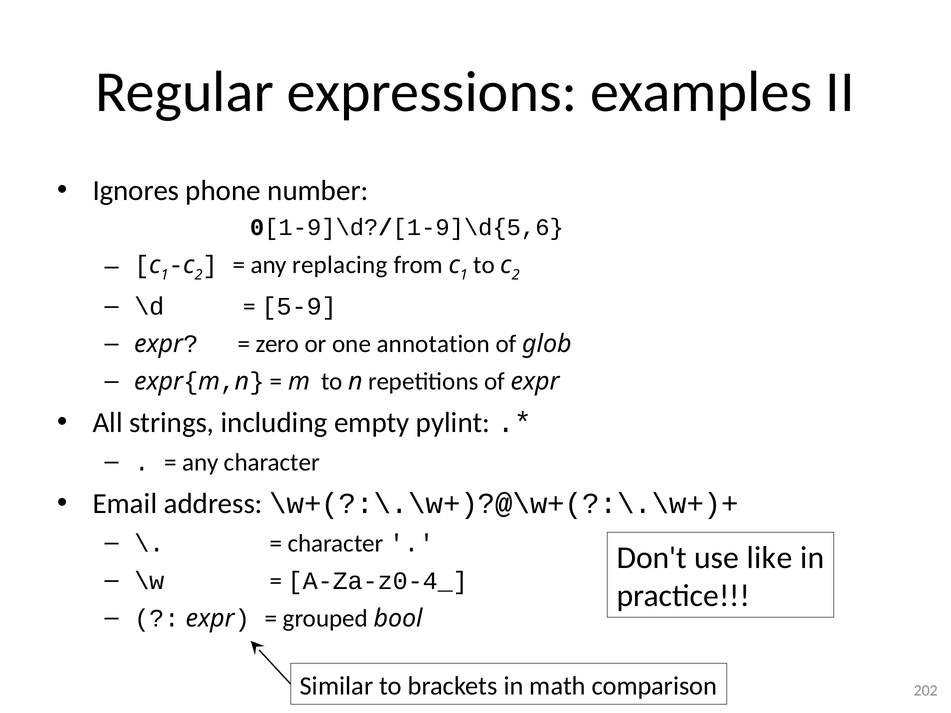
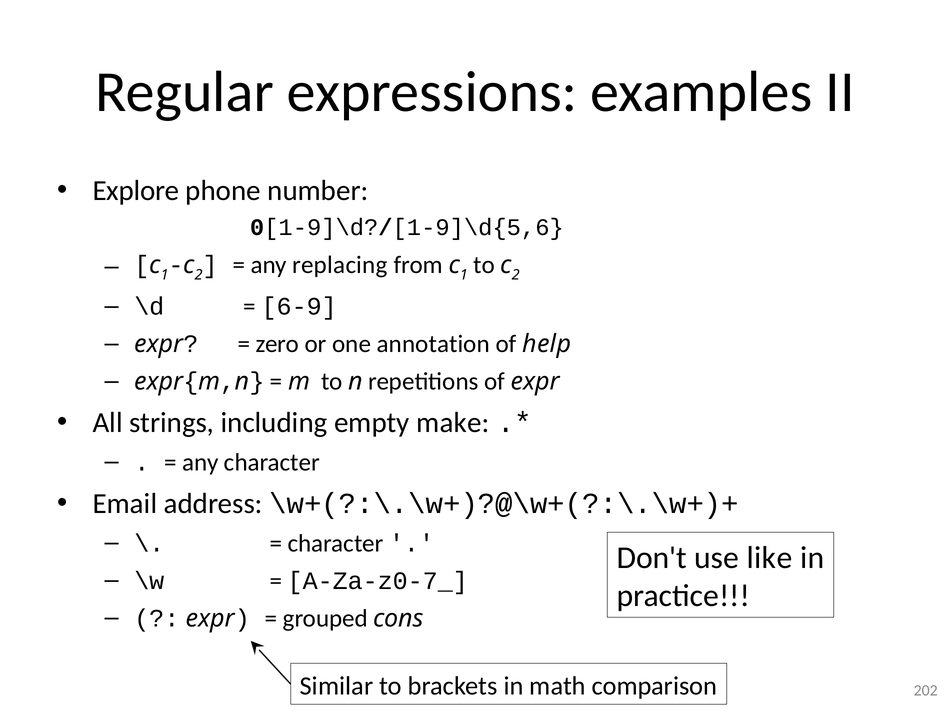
Ignores: Ignores -> Explore
5-9: 5-9 -> 6-9
glob: glob -> help
pylint: pylint -> make
A-Za-z0-4_: A-Za-z0-4_ -> A-Za-z0-7_
bool: bool -> cons
